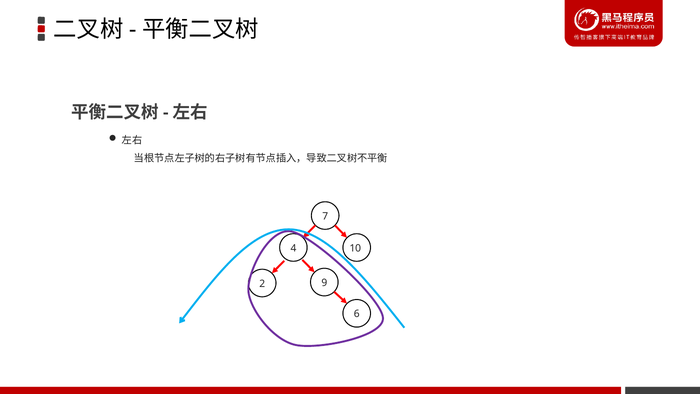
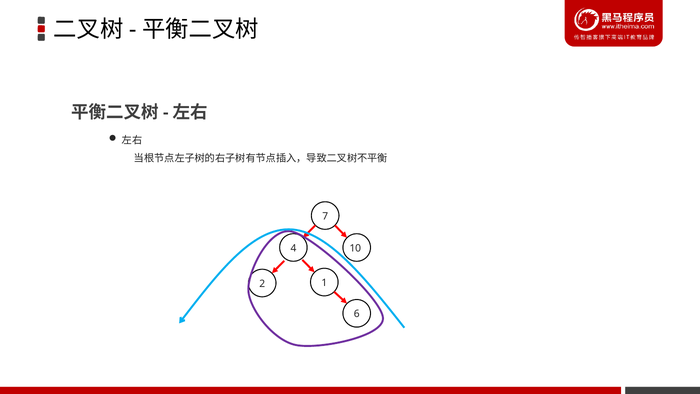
9: 9 -> 1
